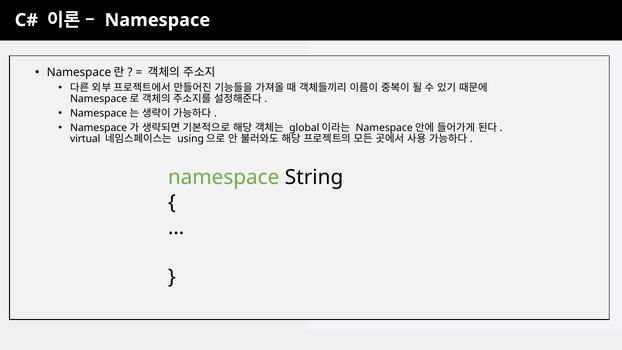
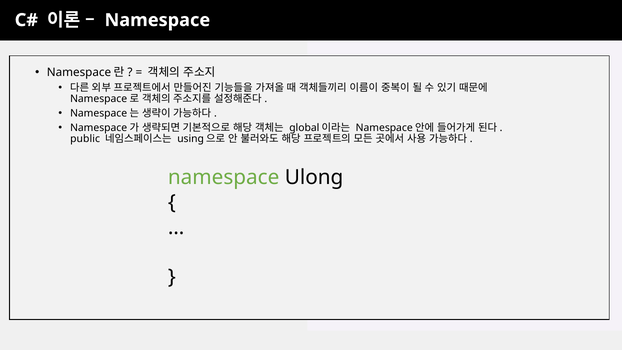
virtual: virtual -> public
String: String -> Ulong
